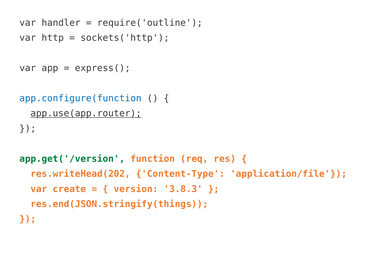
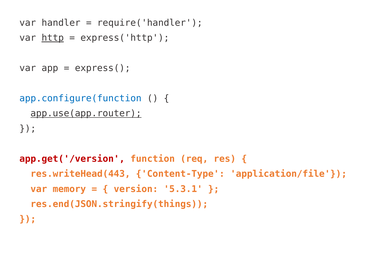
require('outline: require('outline -> require('handler
http underline: none -> present
sockets('http: sockets('http -> express('http
app.get('/version colour: green -> red
res.writeHead(202: res.writeHead(202 -> res.writeHead(443
create: create -> memory
3.8.3: 3.8.3 -> 5.3.1
